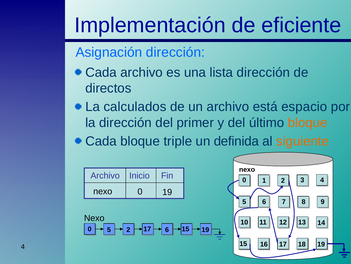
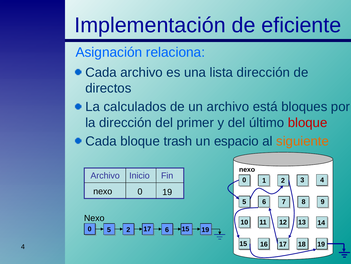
Asignación dirección: dirección -> relaciona
espacio: espacio -> bloques
bloque at (308, 122) colour: orange -> red
triple: triple -> trash
definida: definida -> espacio
